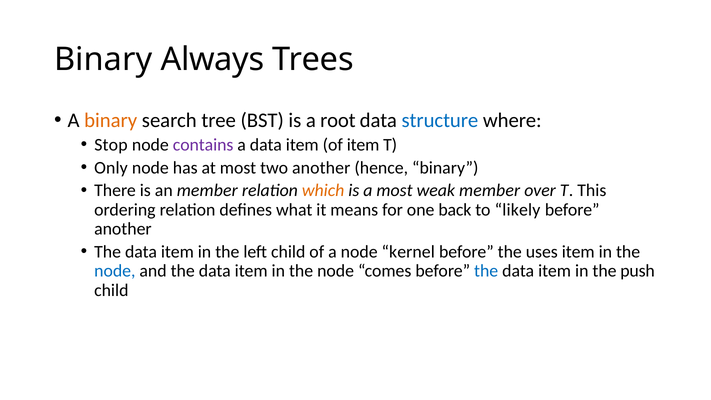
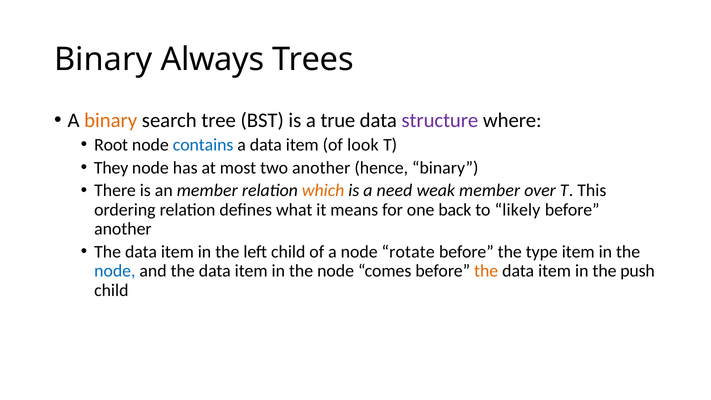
root: root -> true
structure colour: blue -> purple
Stop: Stop -> Root
contains colour: purple -> blue
of item: item -> look
Only: Only -> They
a most: most -> need
kernel: kernel -> rotate
uses: uses -> type
the at (486, 271) colour: blue -> orange
